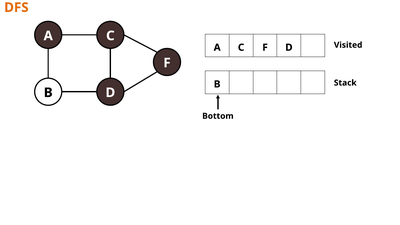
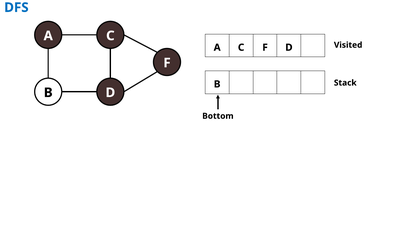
DFS colour: orange -> blue
